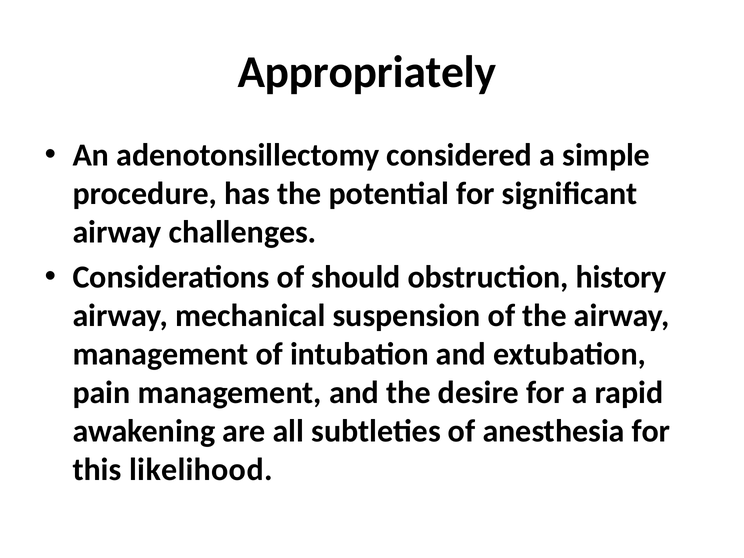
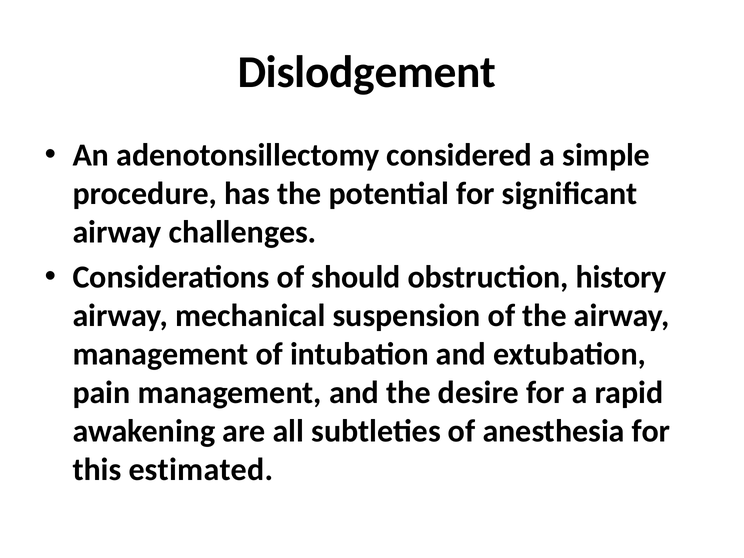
Appropriately: Appropriately -> Dislodgement
likelihood: likelihood -> estimated
